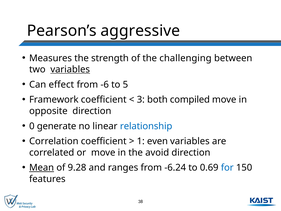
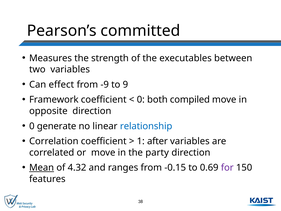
aggressive: aggressive -> committed
challenging: challenging -> executables
variables at (70, 69) underline: present -> none
-6: -6 -> -9
5: 5 -> 9
3 at (141, 100): 3 -> 0
even: even -> after
avoid: avoid -> party
9.28: 9.28 -> 4.32
-6.24: -6.24 -> -0.15
for colour: blue -> purple
